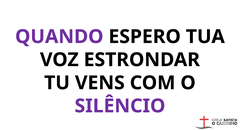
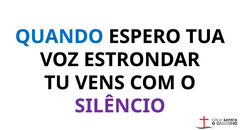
QUANDO colour: purple -> blue
